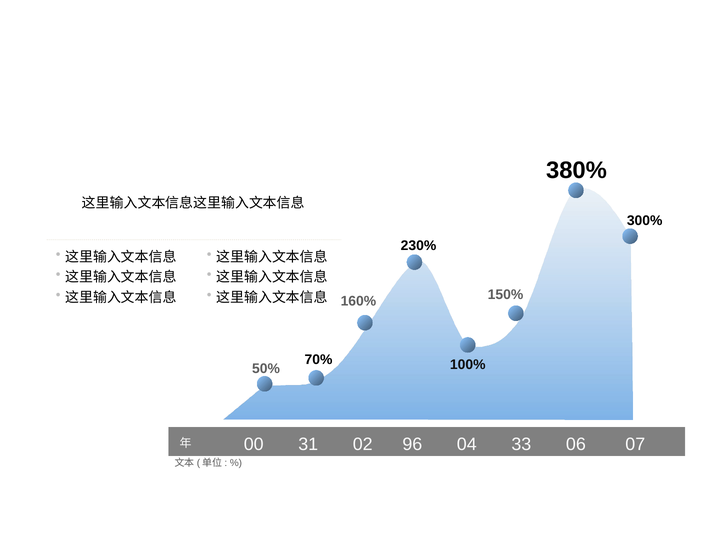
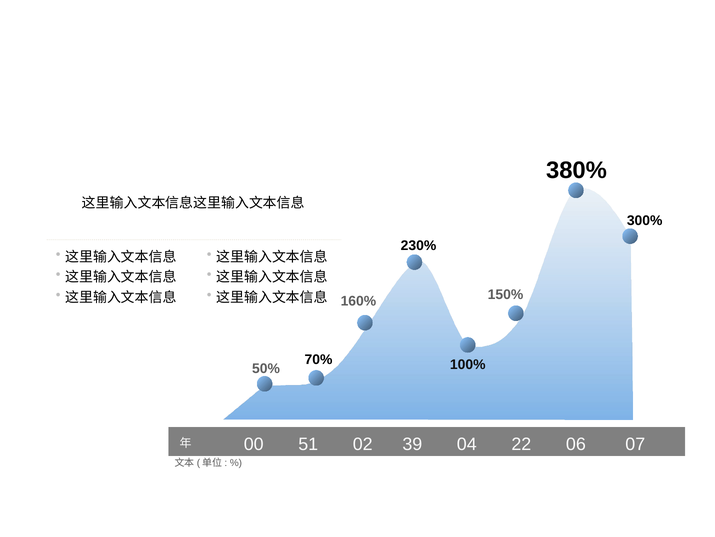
31: 31 -> 51
96: 96 -> 39
33: 33 -> 22
